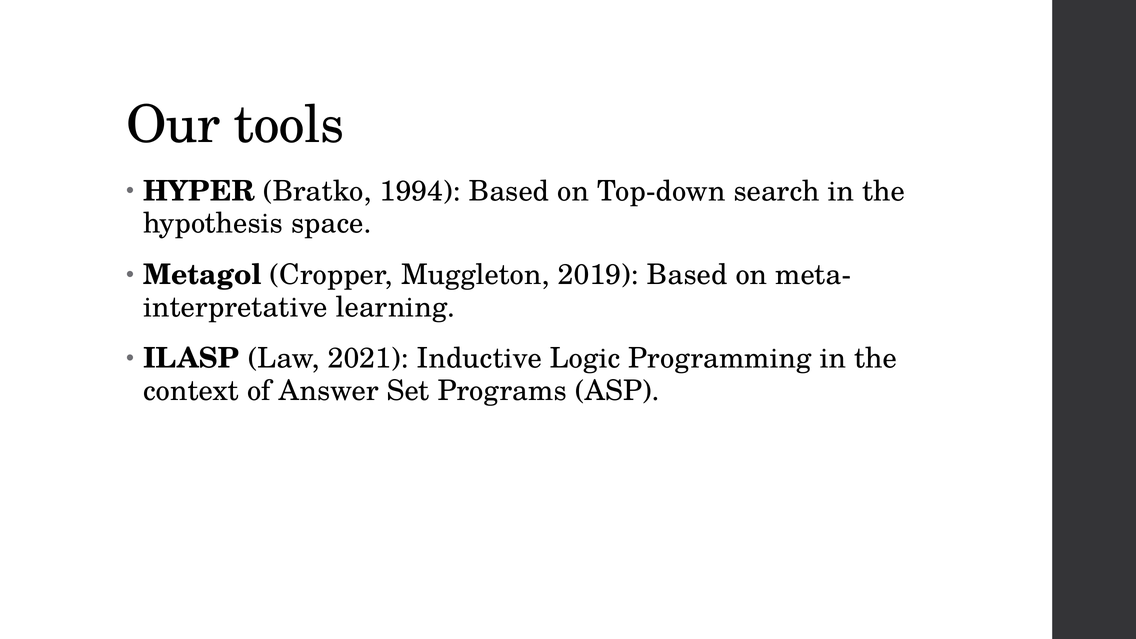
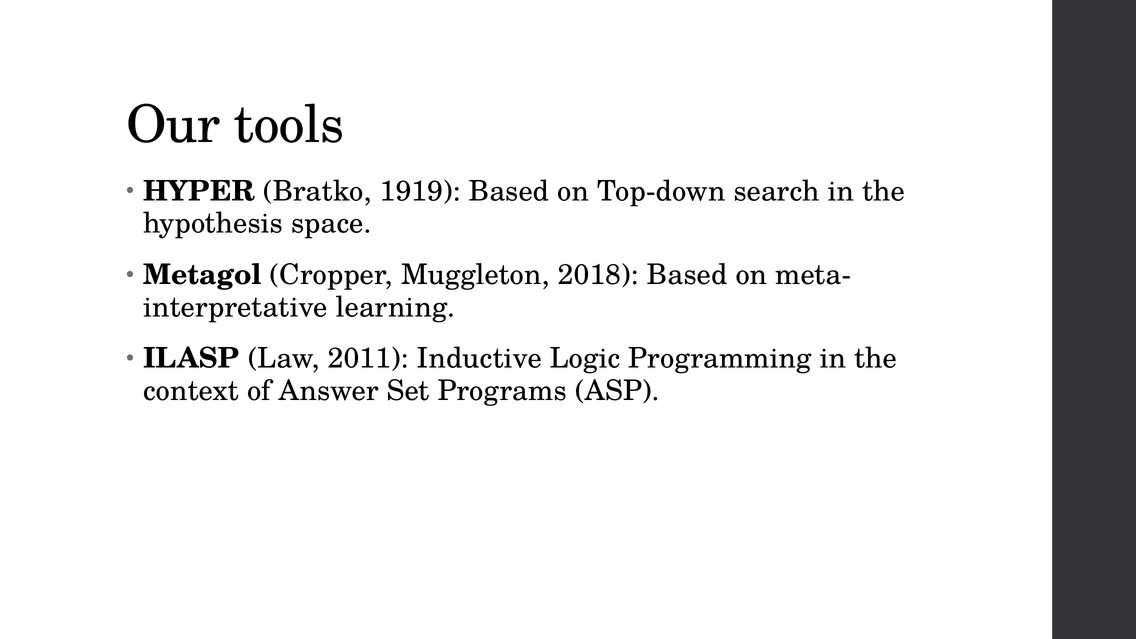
1994: 1994 -> 1919
2019: 2019 -> 2018
2021: 2021 -> 2011
